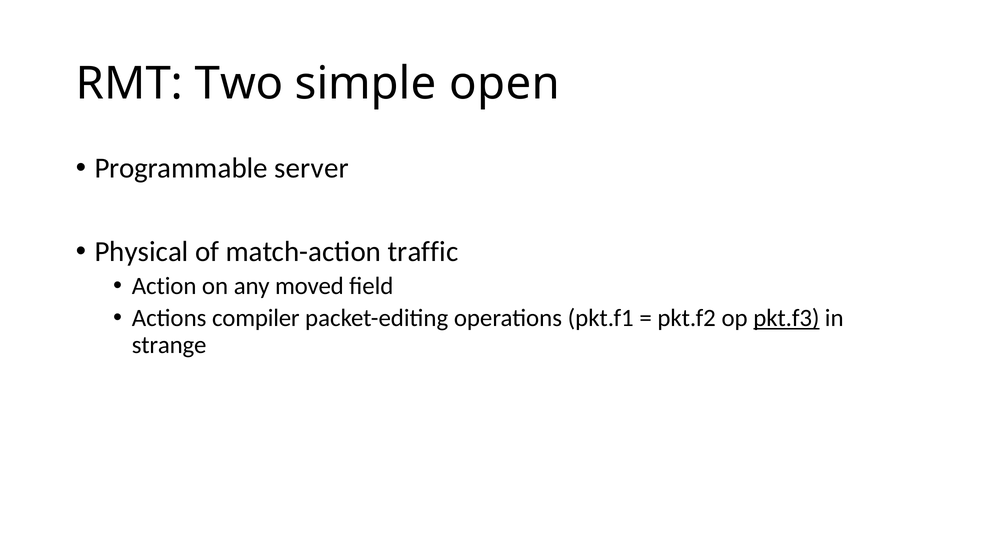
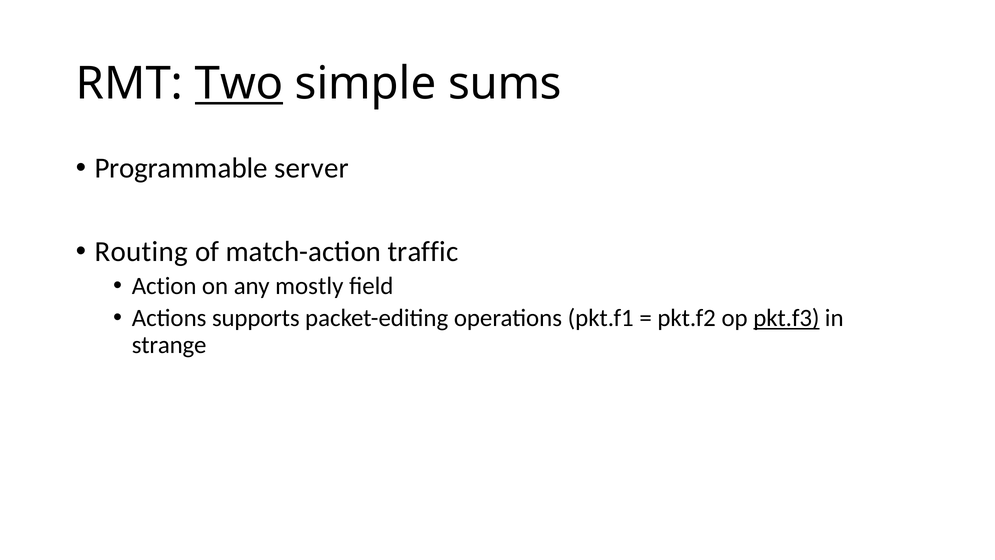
Two underline: none -> present
open: open -> sums
Physical: Physical -> Routing
moved: moved -> mostly
compiler: compiler -> supports
